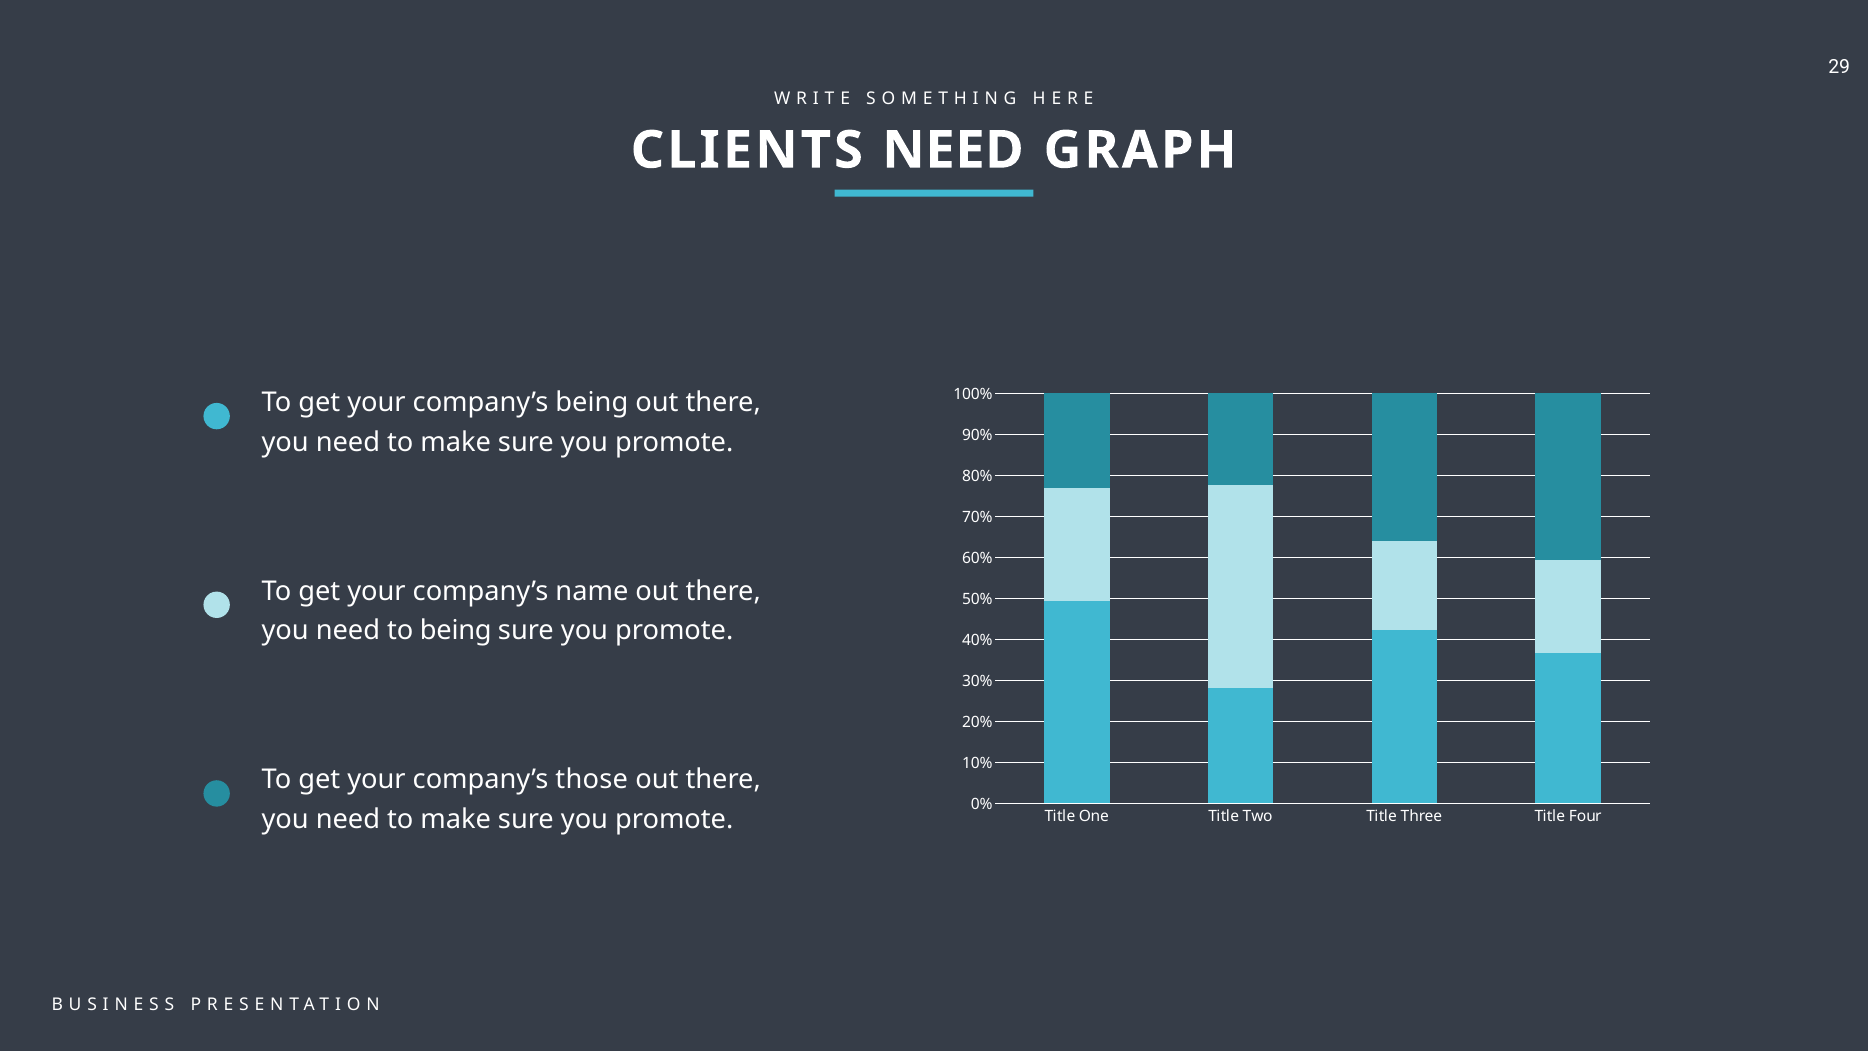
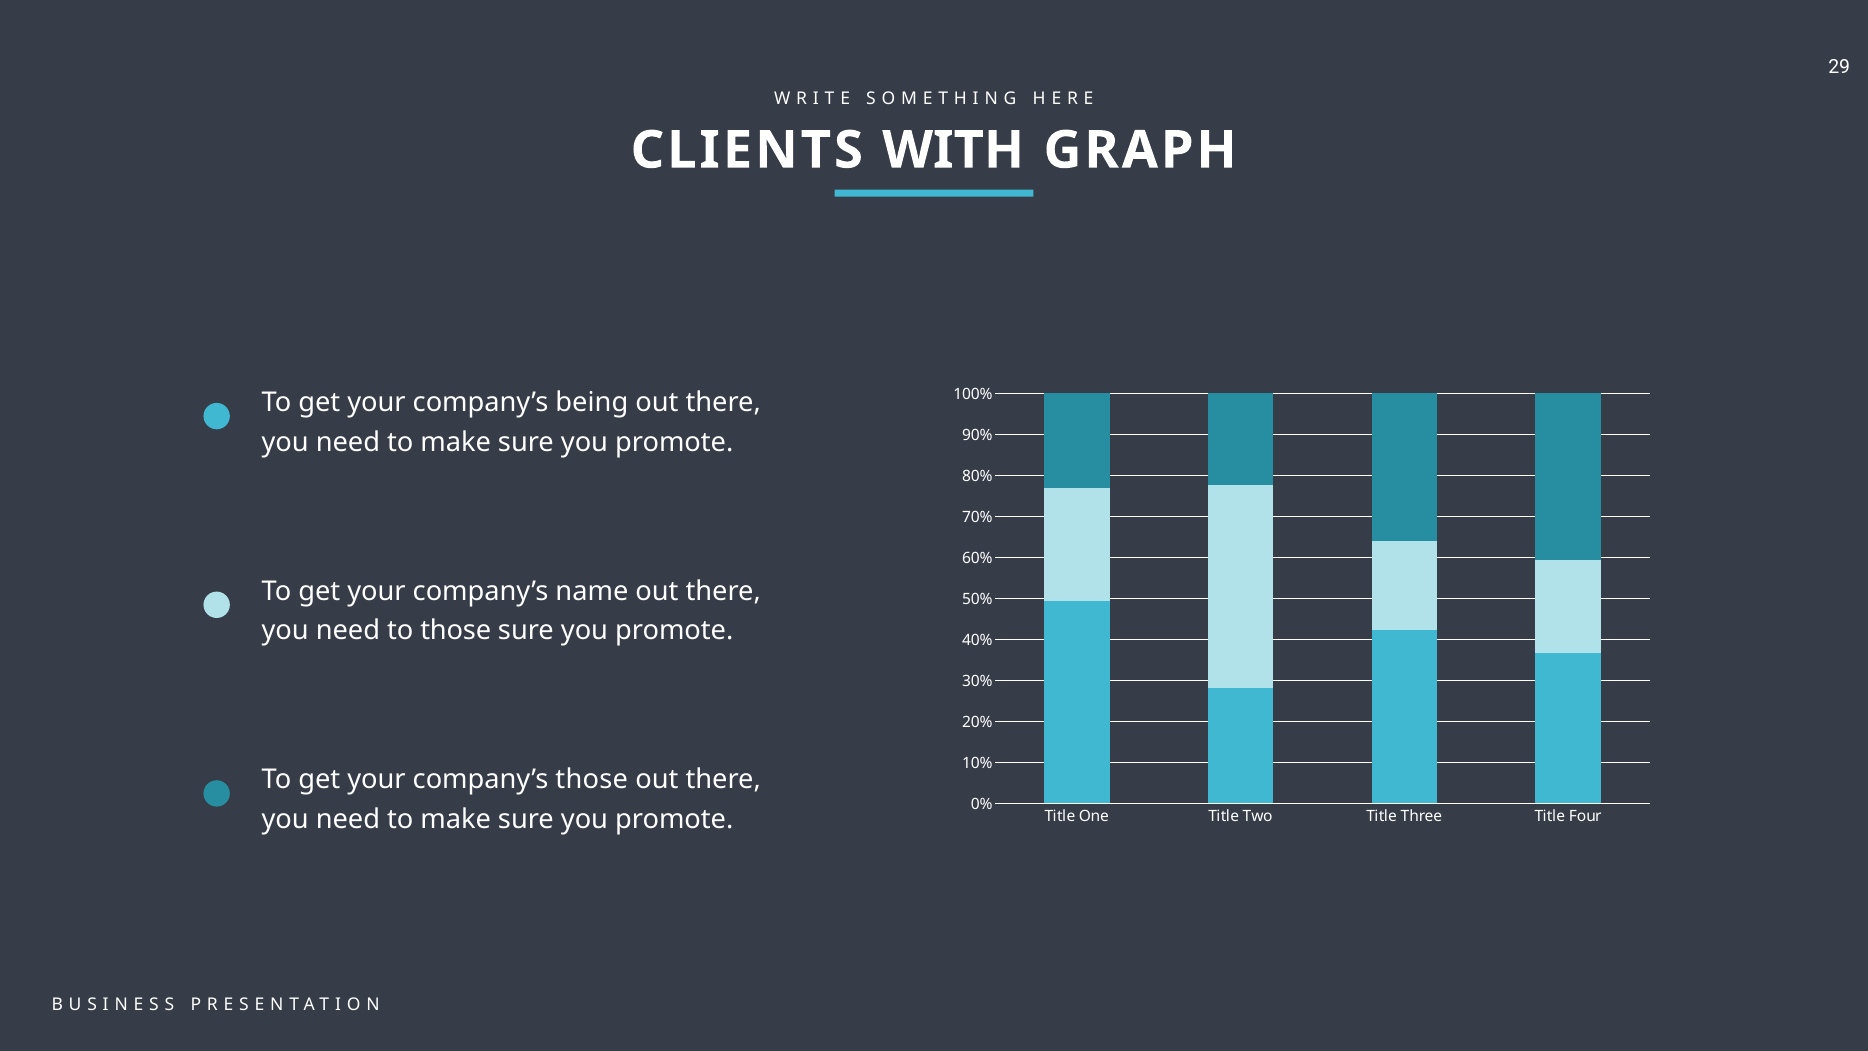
CLIENTS NEED: NEED -> WITH
to being: being -> those
